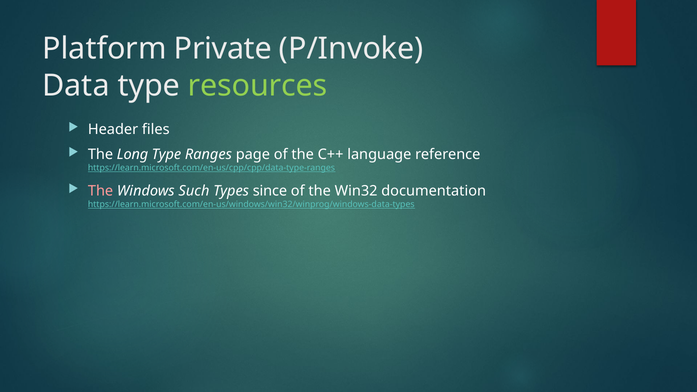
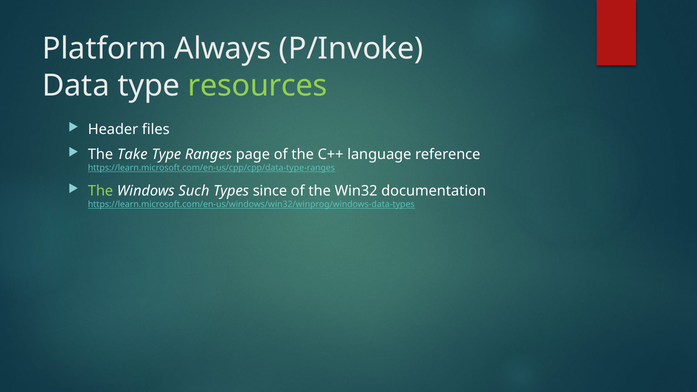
Private: Private -> Always
Long: Long -> Take
The at (101, 191) colour: pink -> light green
